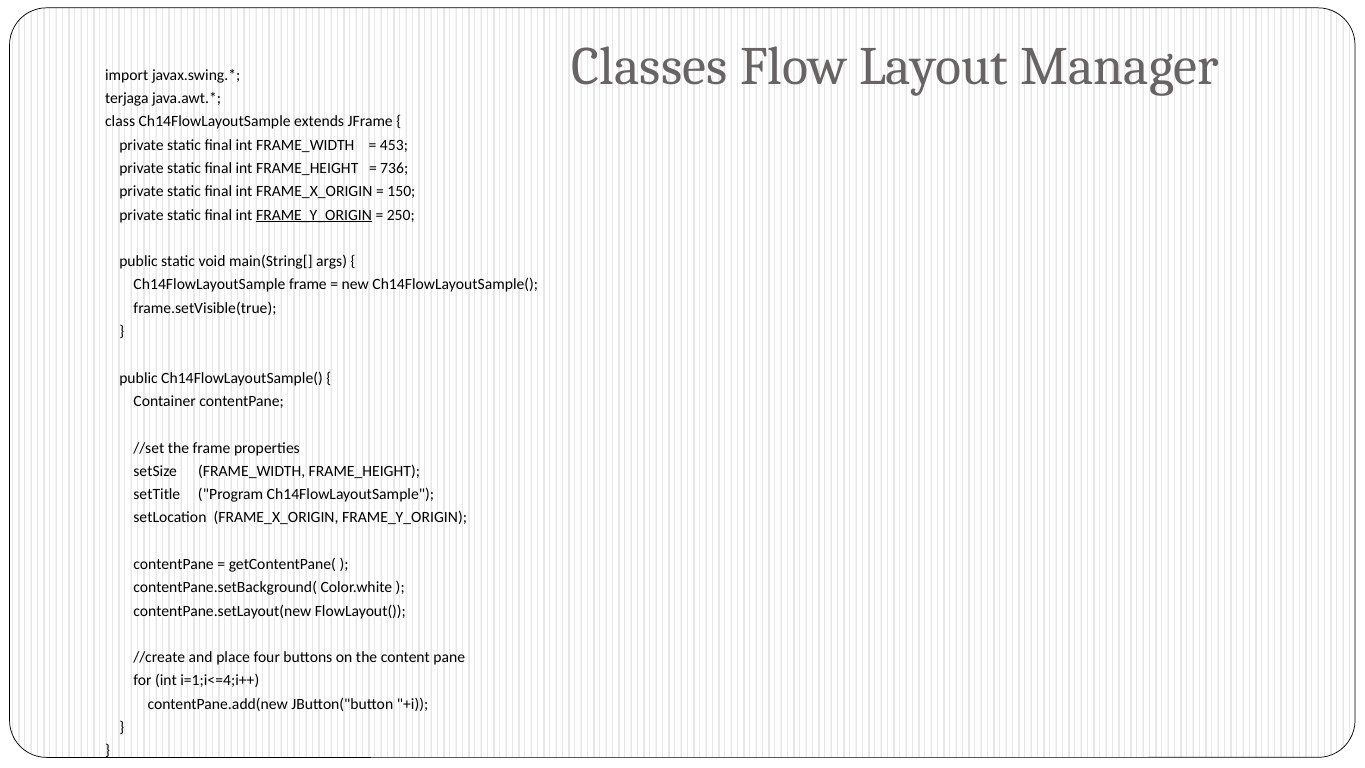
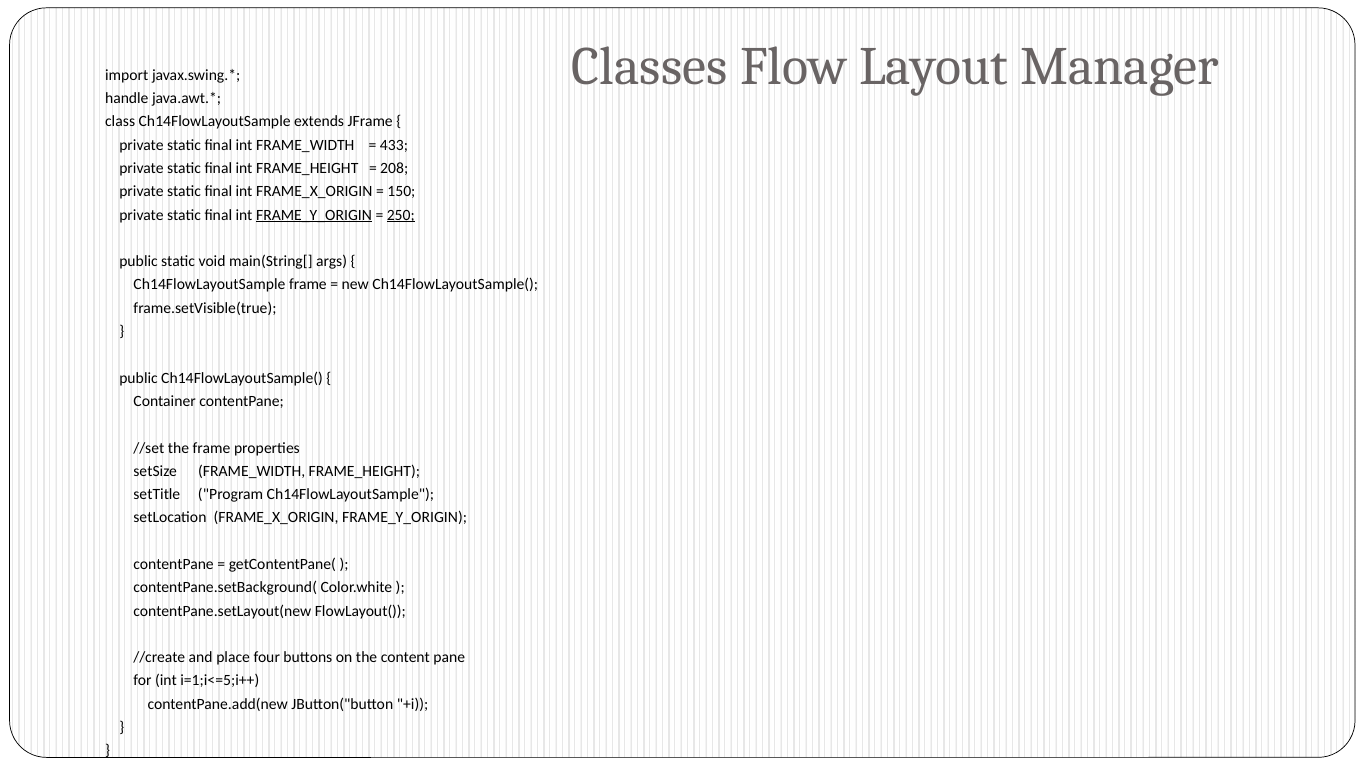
terjaga: terjaga -> handle
453: 453 -> 433
736: 736 -> 208
250 underline: none -> present
i=1;i<=4;i++: i=1;i<=4;i++ -> i=1;i<=5;i++
